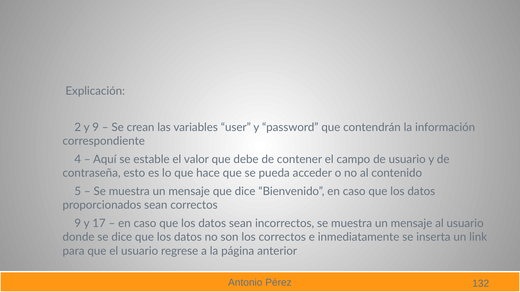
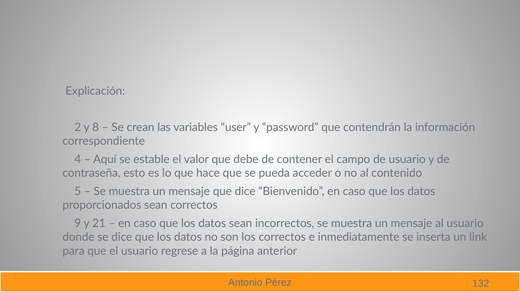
y 9: 9 -> 8
17: 17 -> 21
